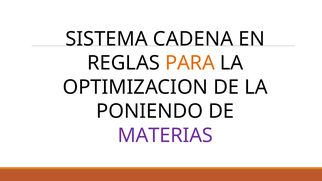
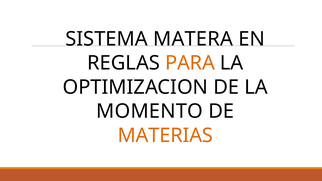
CADENA: CADENA -> MATERA
PONIENDO: PONIENDO -> MOMENTO
MATERIAS colour: purple -> orange
